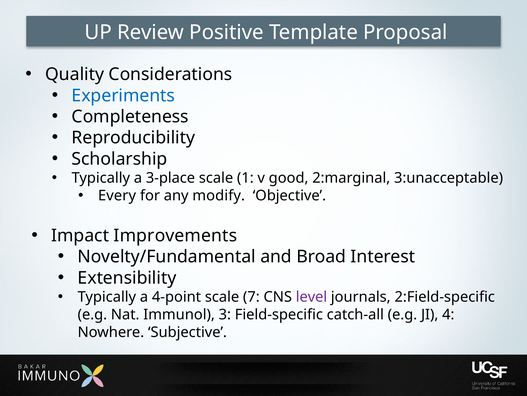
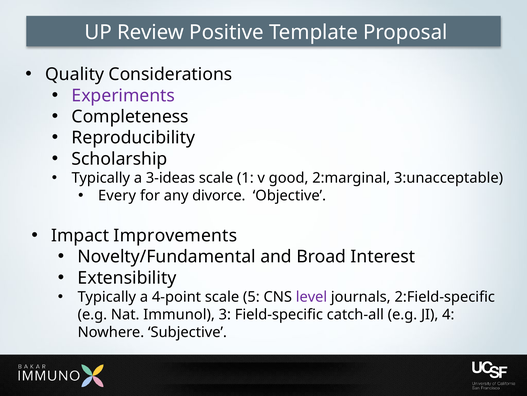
Experiments colour: blue -> purple
3-place: 3-place -> 3-ideas
modify: modify -> divorce
7: 7 -> 5
